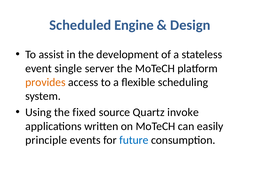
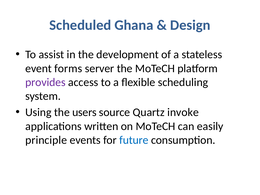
Engine: Engine -> Ghana
single: single -> forms
provides colour: orange -> purple
fixed: fixed -> users
